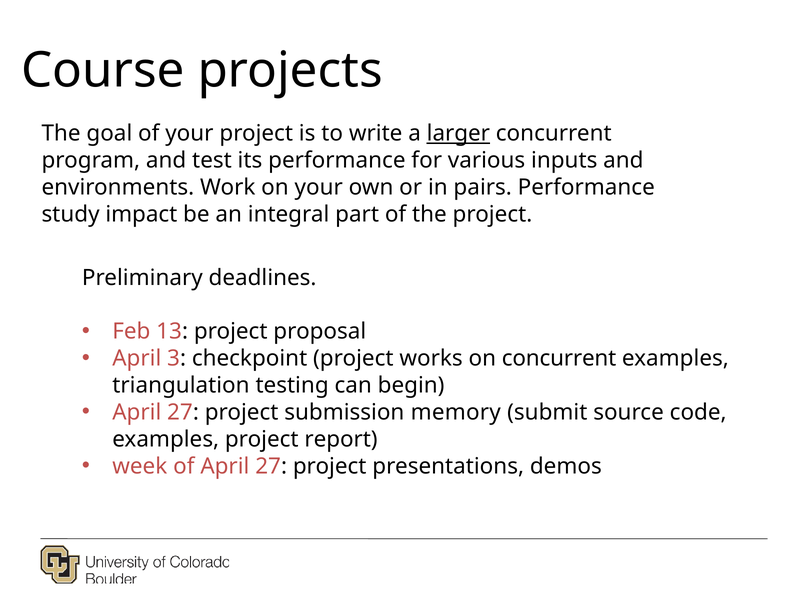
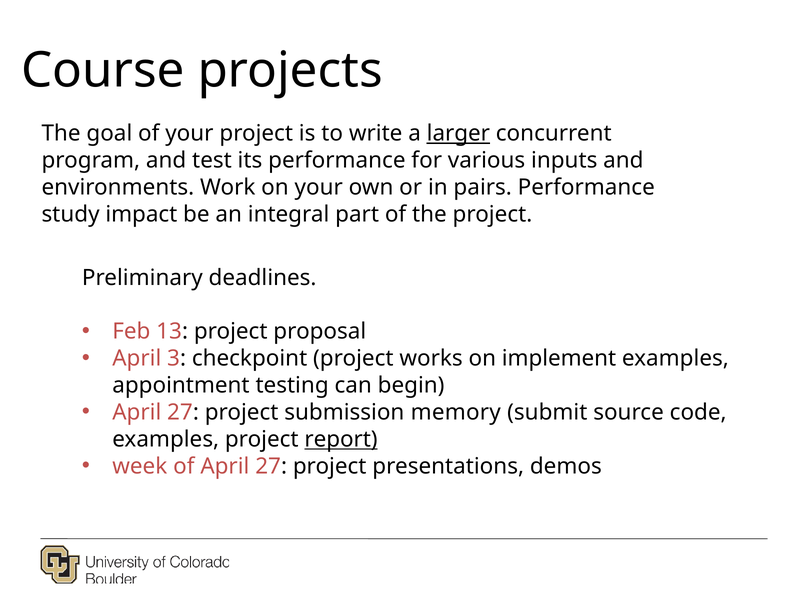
on concurrent: concurrent -> implement
triangulation: triangulation -> appointment
report underline: none -> present
